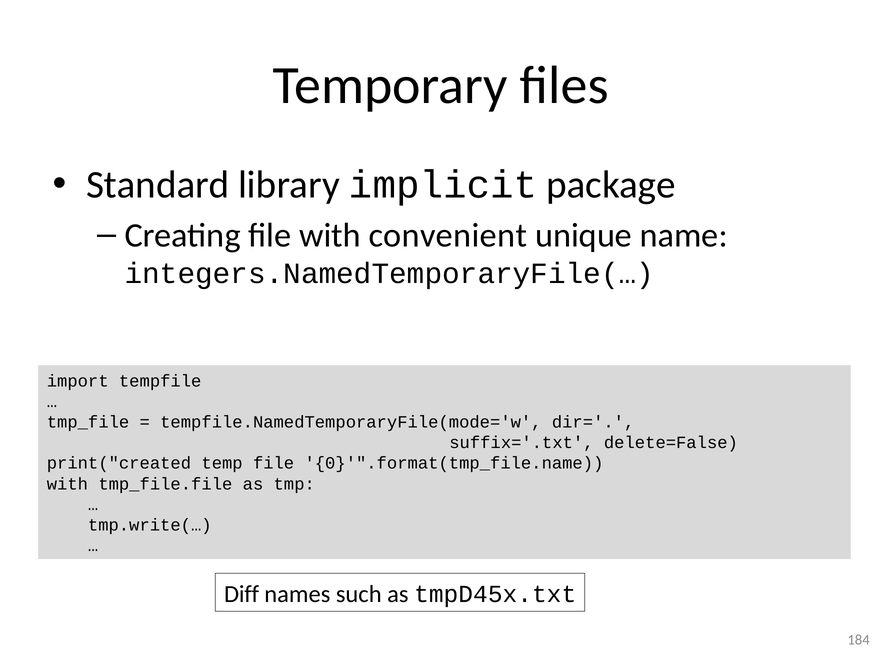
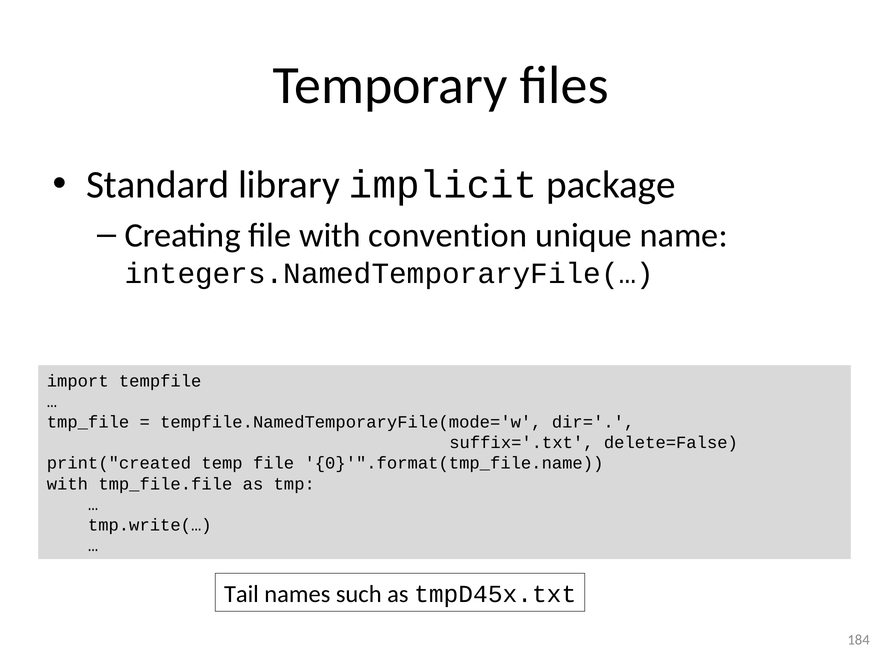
convenient: convenient -> convention
Diff: Diff -> Tail
